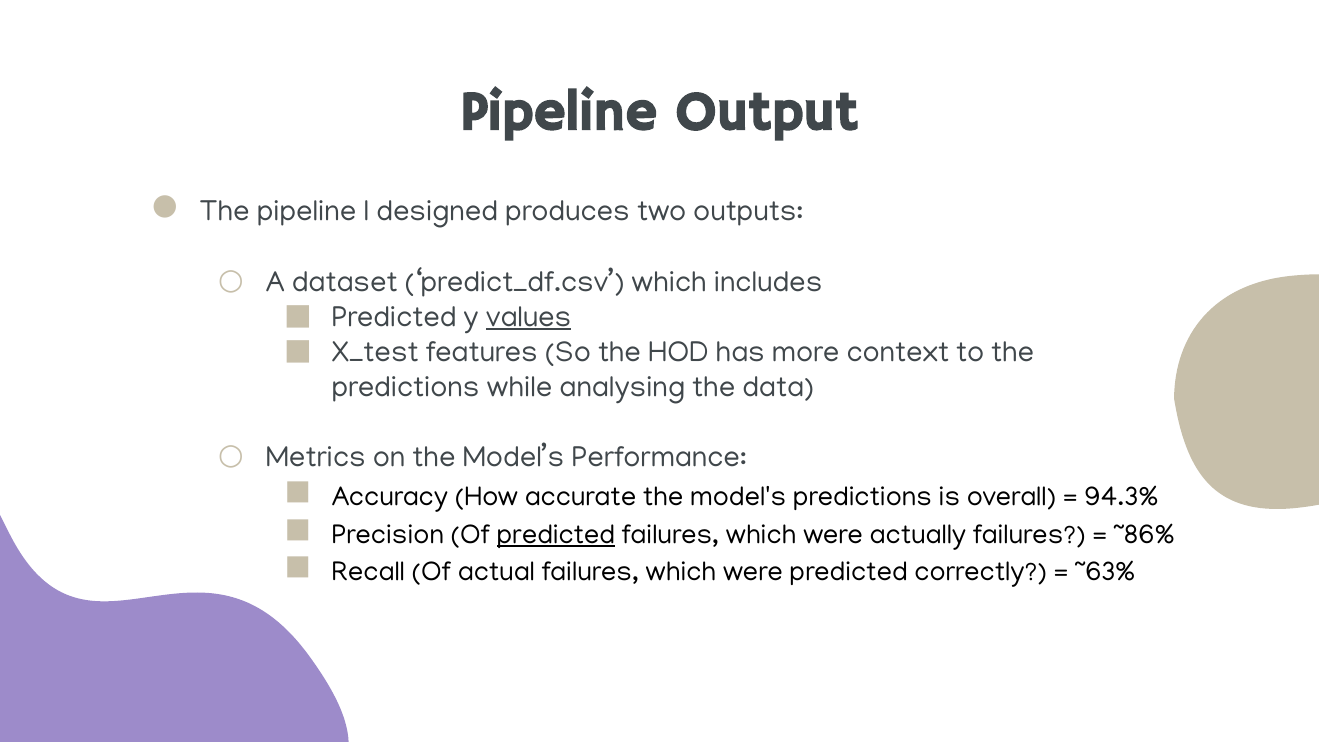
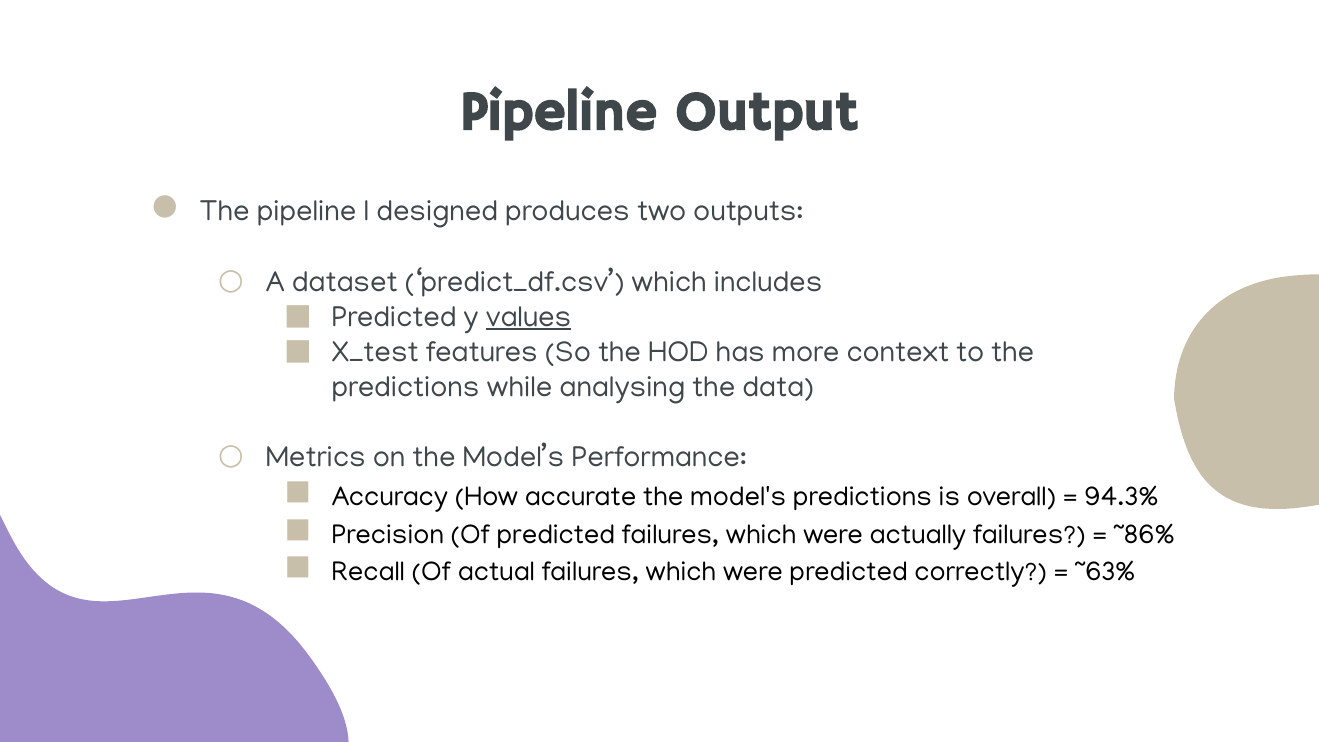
predicted at (556, 534) underline: present -> none
